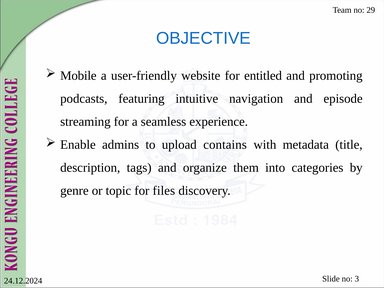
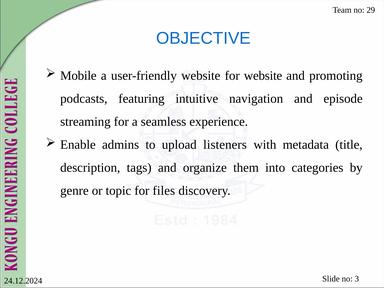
for entitled: entitled -> website
contains: contains -> listeners
